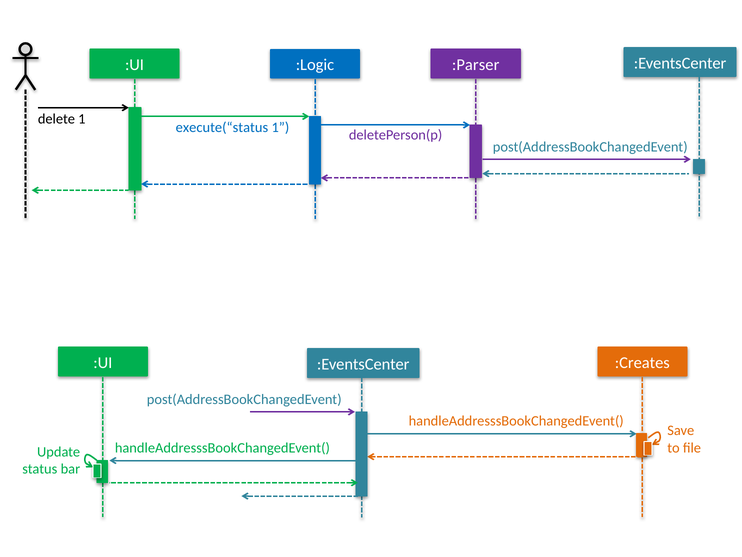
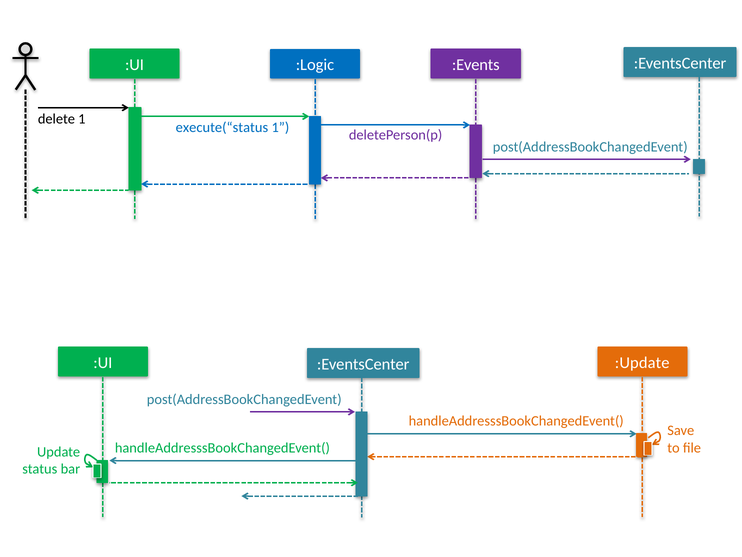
:Parser: :Parser -> :Events
:Creates: :Creates -> :Update
